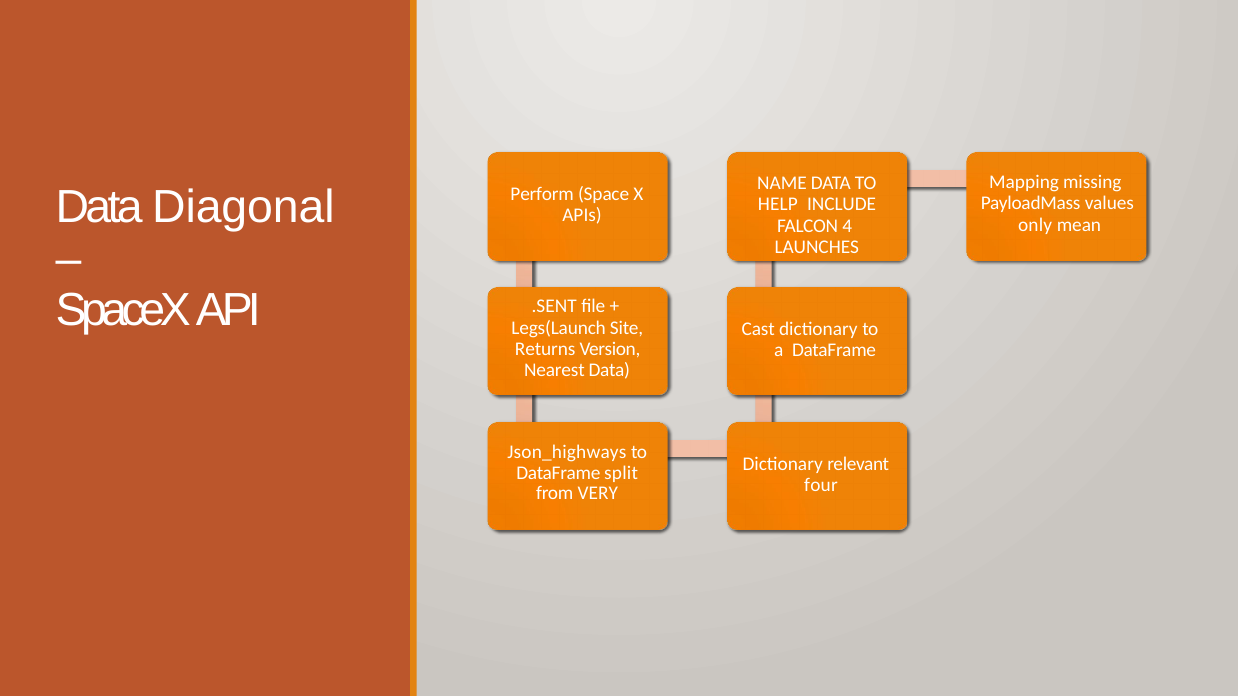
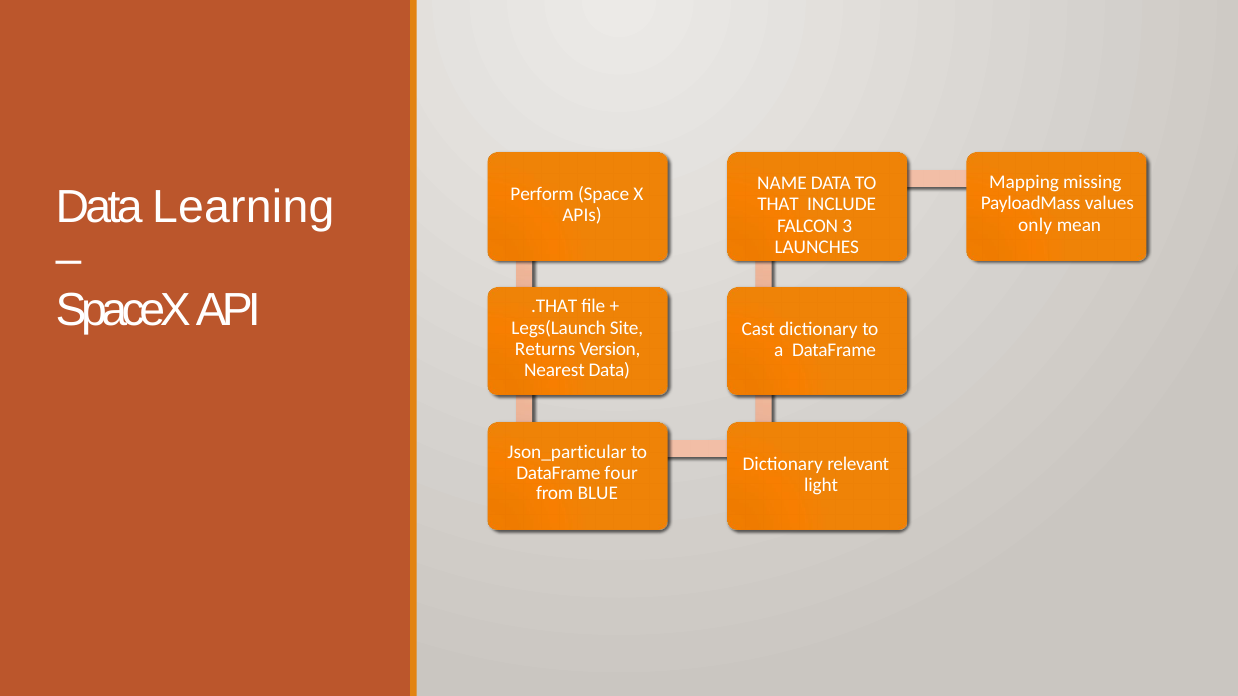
Diagonal: Diagonal -> Learning
HELP: HELP -> THAT
4: 4 -> 3
.SENT: .SENT -> .THAT
Json_highways: Json_highways -> Json_particular
split: split -> four
four: four -> light
VERY: VERY -> BLUE
